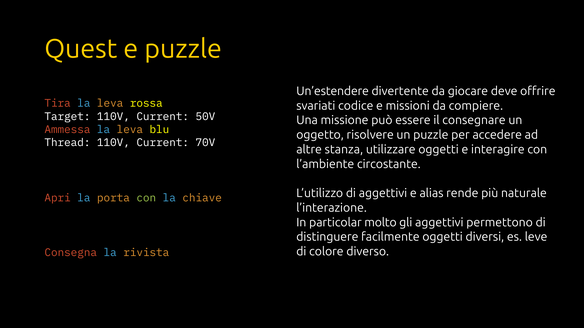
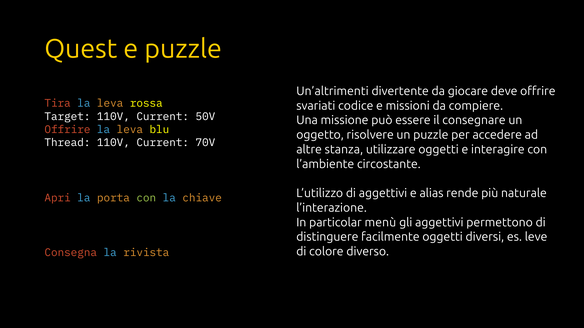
Un’estendere: Un’estendere -> Un’altrimenti
Ammessa at (67, 130): Ammessa -> Offrire
molto: molto -> menù
